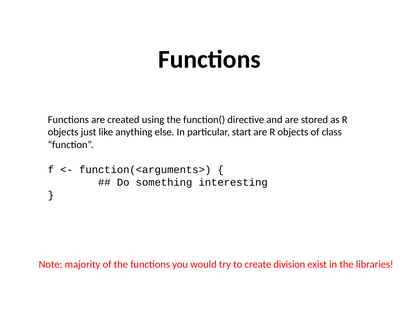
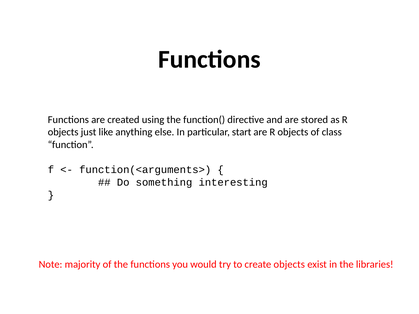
create division: division -> objects
